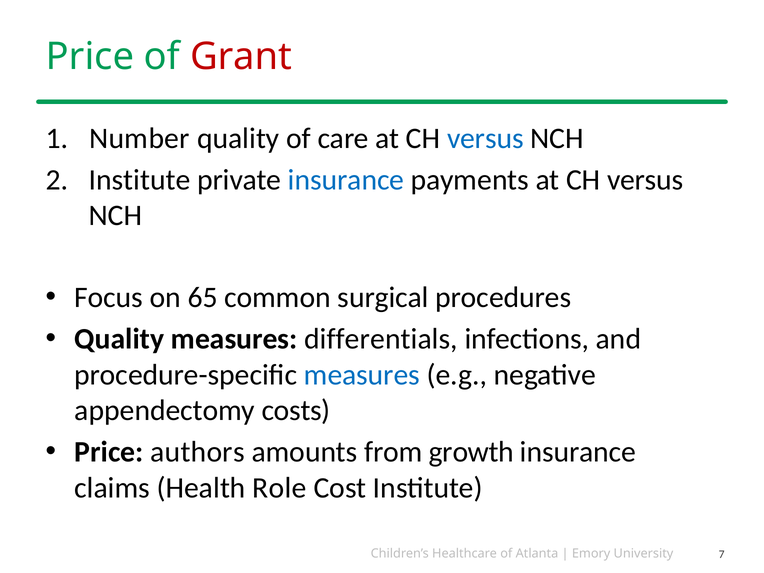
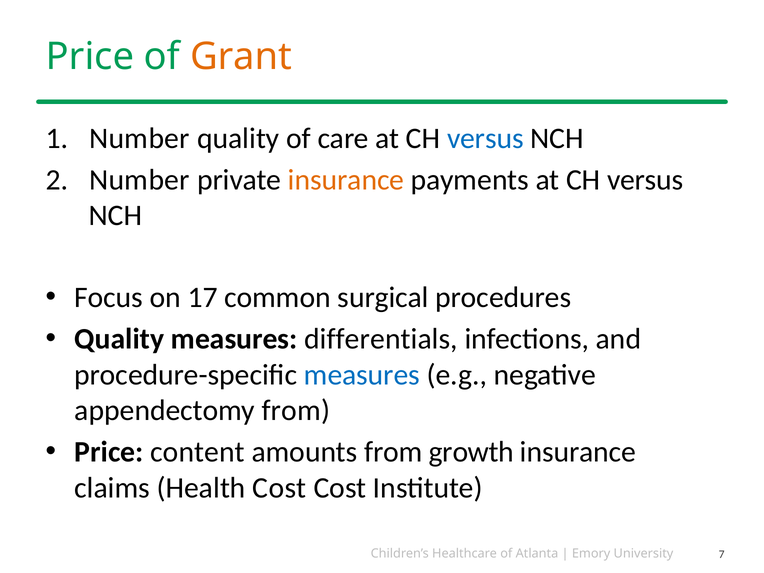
Grant colour: red -> orange
Institute at (140, 180): Institute -> Number
insurance at (346, 180) colour: blue -> orange
65: 65 -> 17
appendectomy costs: costs -> from
authors: authors -> content
Health Role: Role -> Cost
